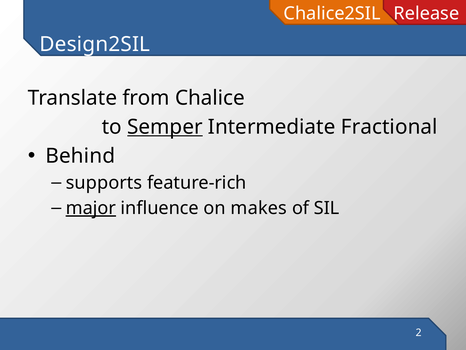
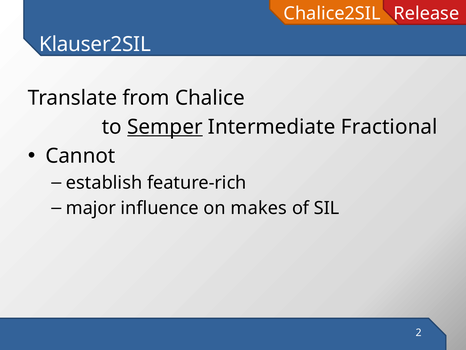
Design2SIL: Design2SIL -> Klauser2SIL
Behind: Behind -> Cannot
supports: supports -> establish
major underline: present -> none
